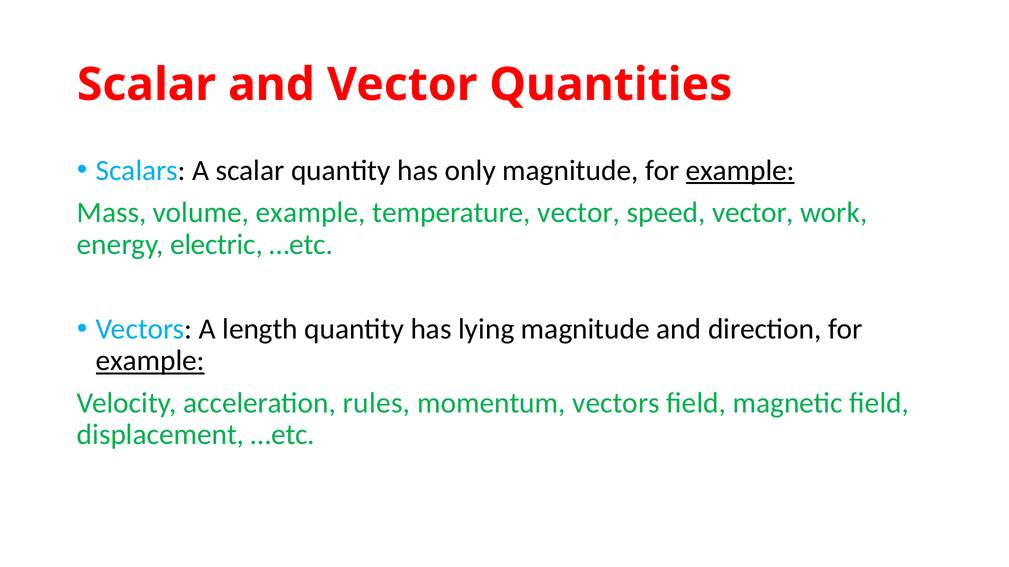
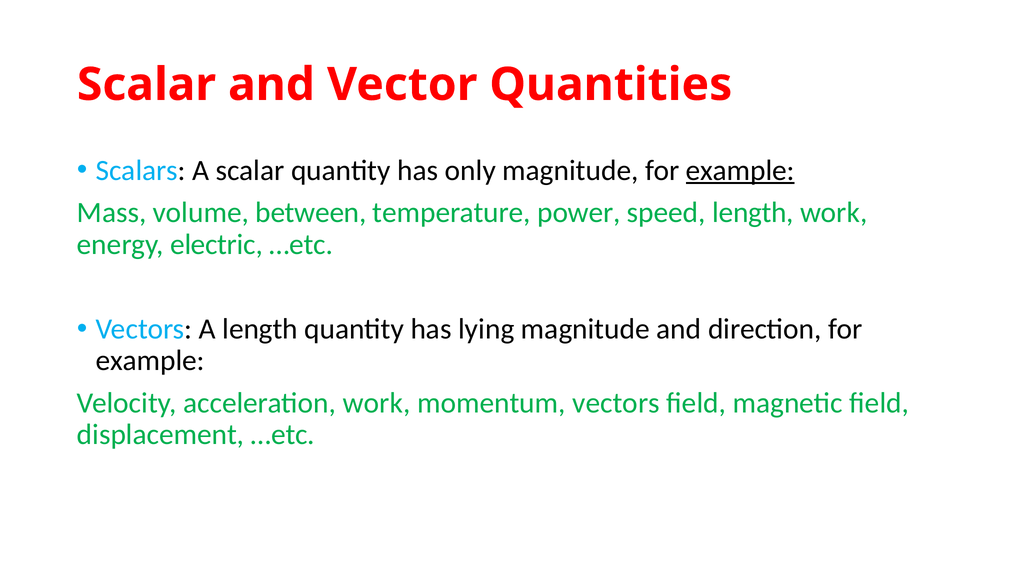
volume example: example -> between
temperature vector: vector -> power
speed vector: vector -> length
example at (150, 361) underline: present -> none
acceleration rules: rules -> work
